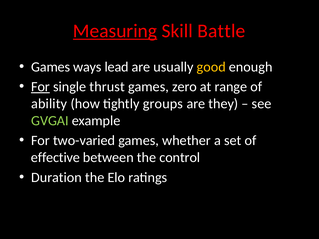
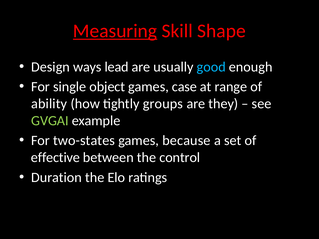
Battle: Battle -> Shape
Games at (51, 67): Games -> Design
good colour: yellow -> light blue
For at (40, 87) underline: present -> none
thrust: thrust -> object
zero: zero -> case
two-varied: two-varied -> two-states
whether: whether -> because
